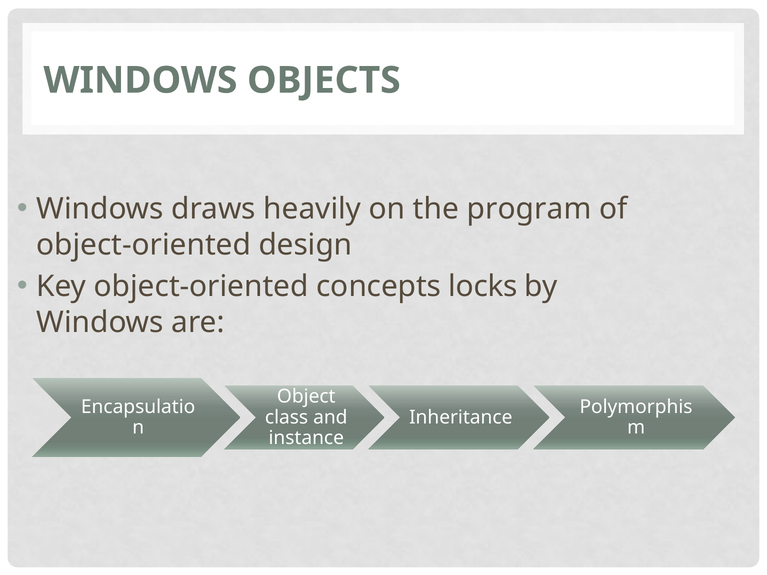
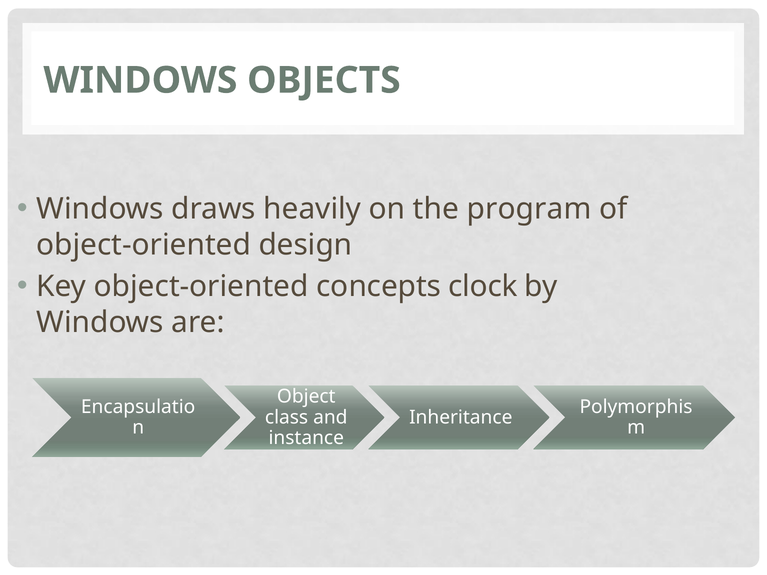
locks: locks -> clock
